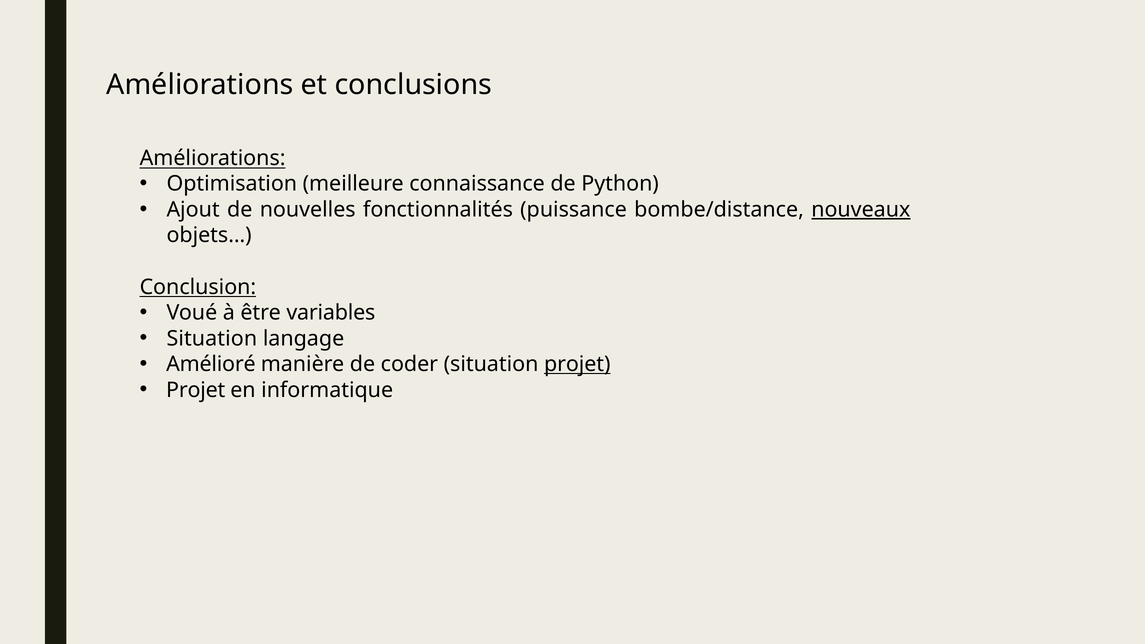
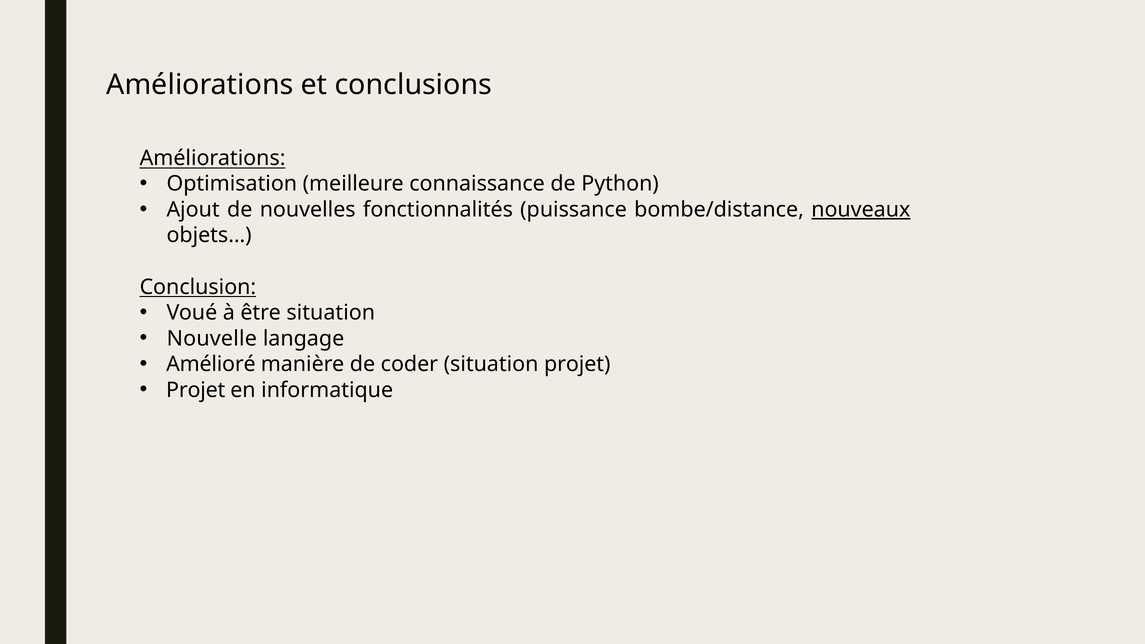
être variables: variables -> situation
Situation at (212, 338): Situation -> Nouvelle
projet at (577, 364) underline: present -> none
